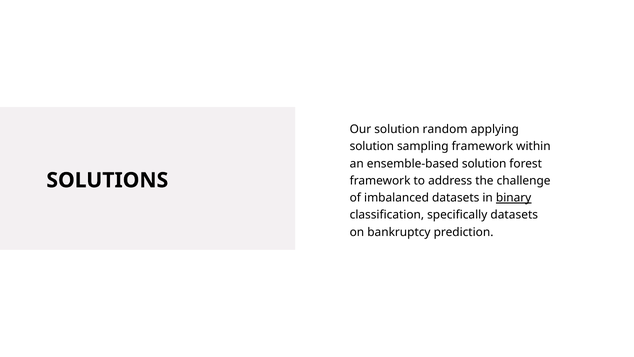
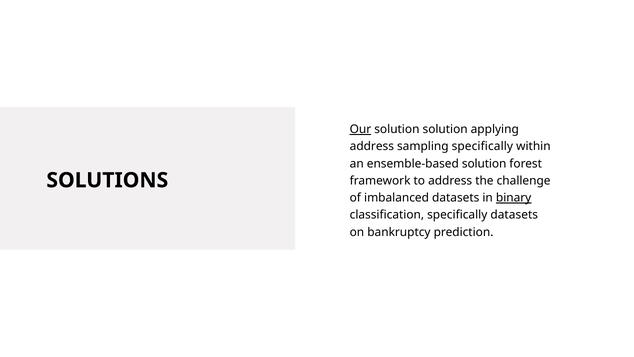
Our underline: none -> present
solution random: random -> solution
solution at (372, 146): solution -> address
sampling framework: framework -> specifically
